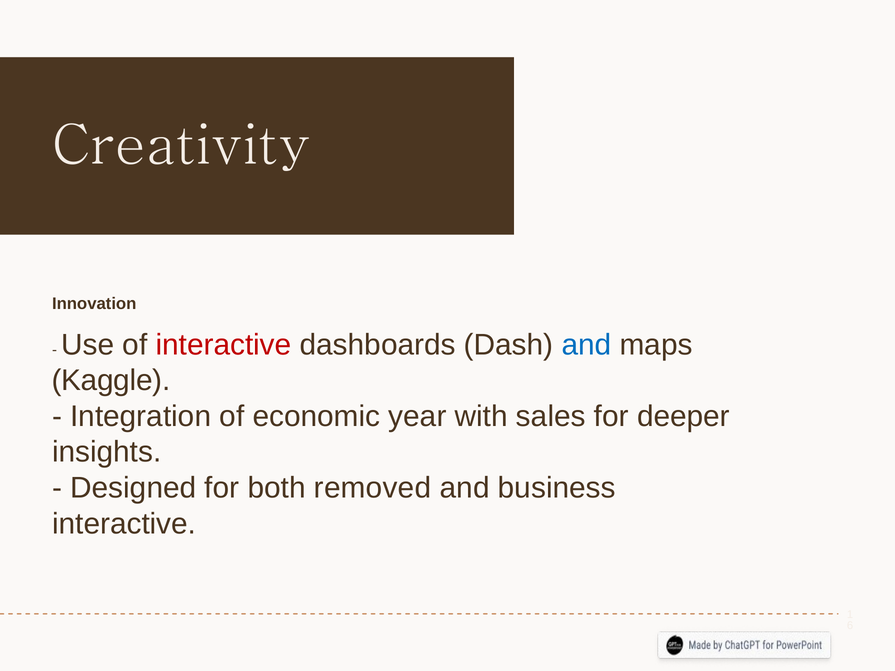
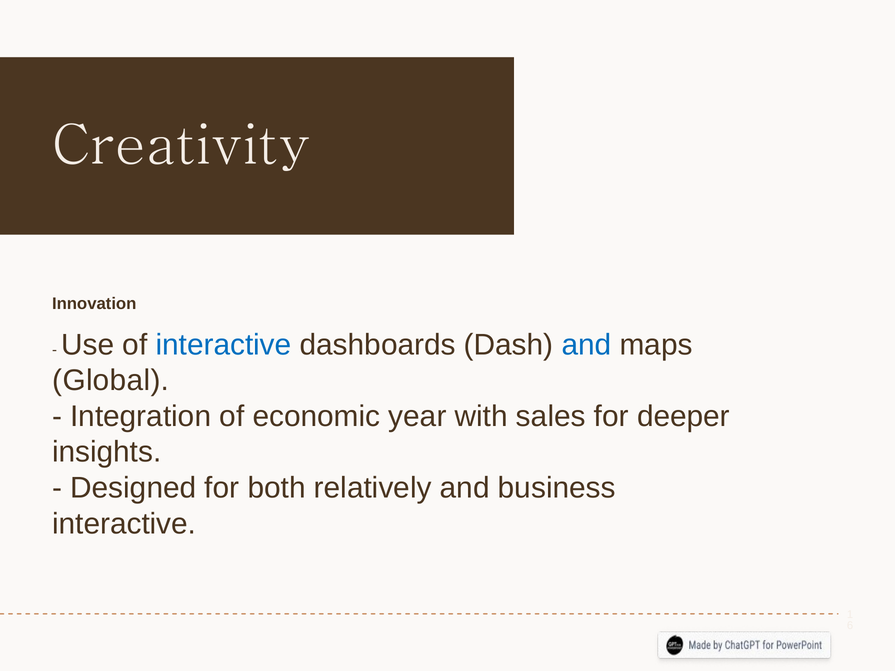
interactive at (223, 345) colour: red -> blue
Kaggle: Kaggle -> Global
removed: removed -> relatively
